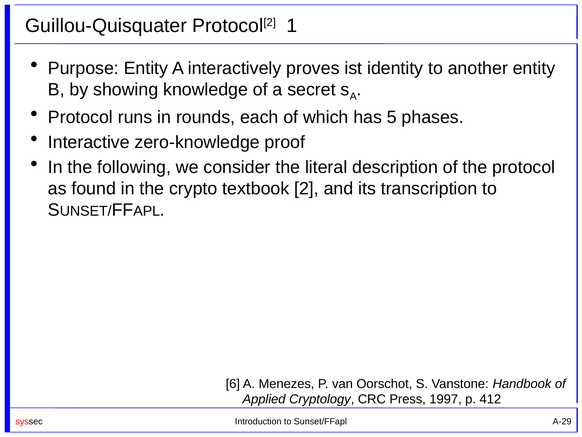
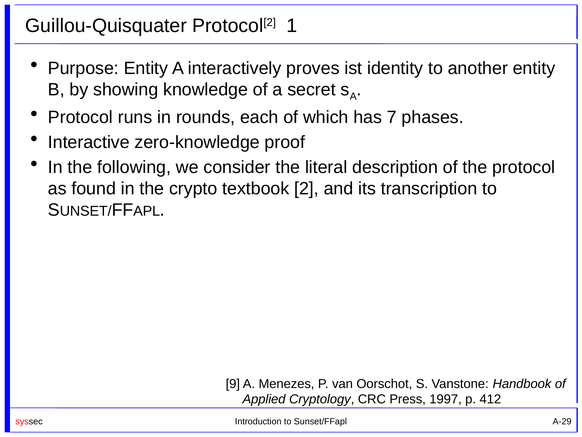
5: 5 -> 7
6: 6 -> 9
